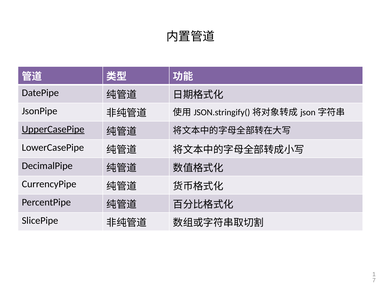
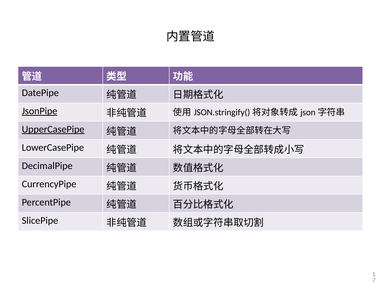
JsonPipe underline: none -> present
